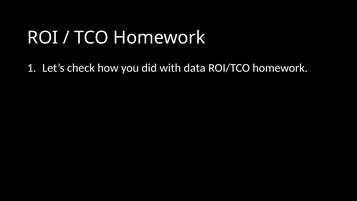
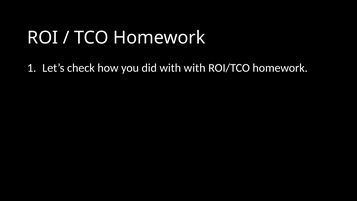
with data: data -> with
